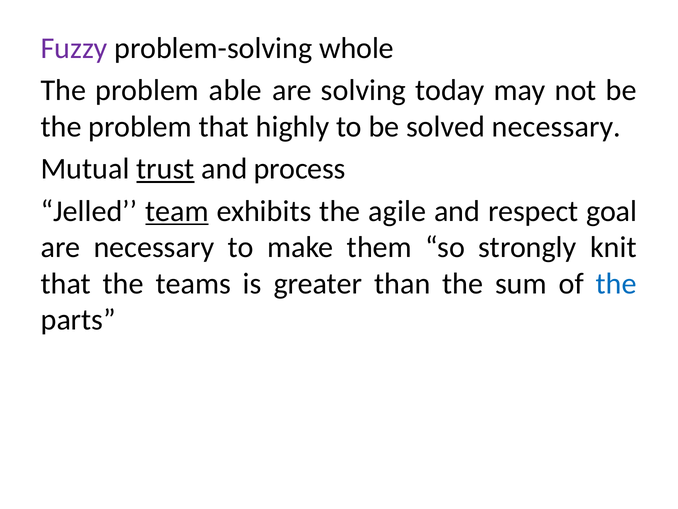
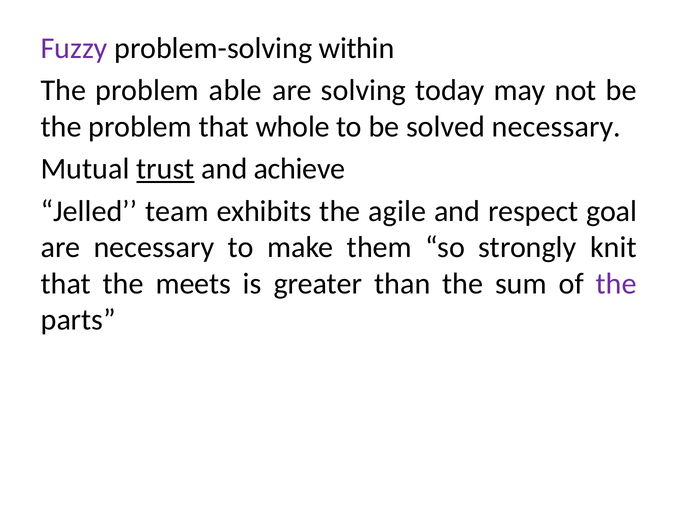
whole: whole -> within
highly: highly -> whole
process: process -> achieve
team underline: present -> none
teams: teams -> meets
the at (616, 283) colour: blue -> purple
